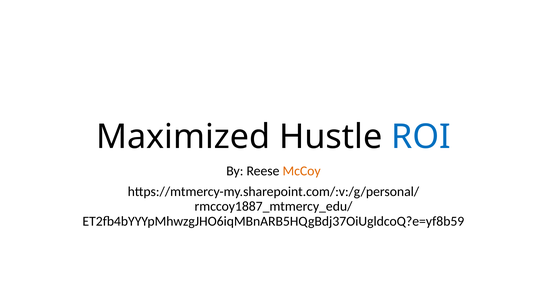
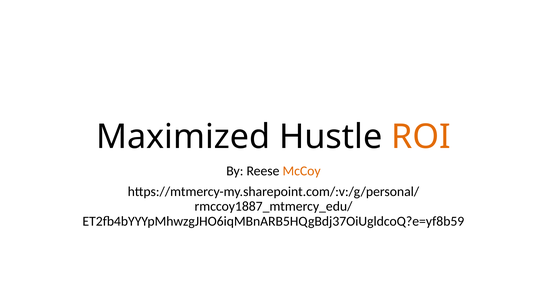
ROI colour: blue -> orange
